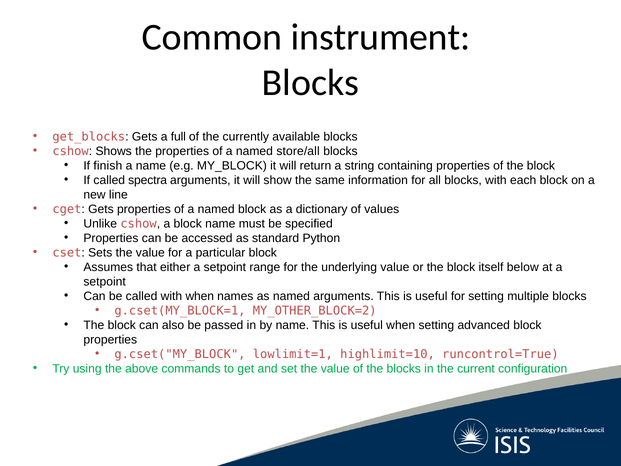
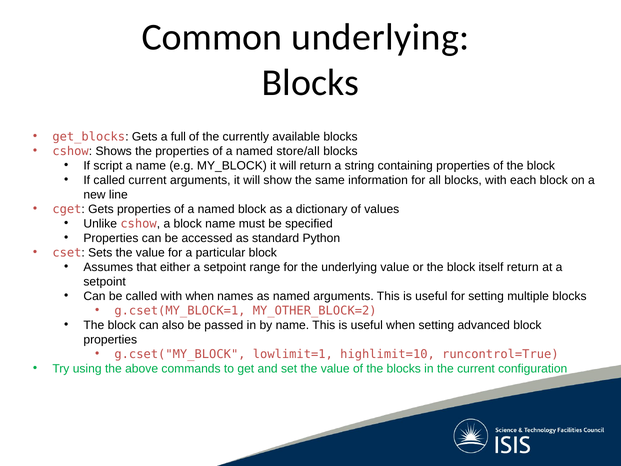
Common instrument: instrument -> underlying
finish: finish -> script
called spectra: spectra -> current
itself below: below -> return
